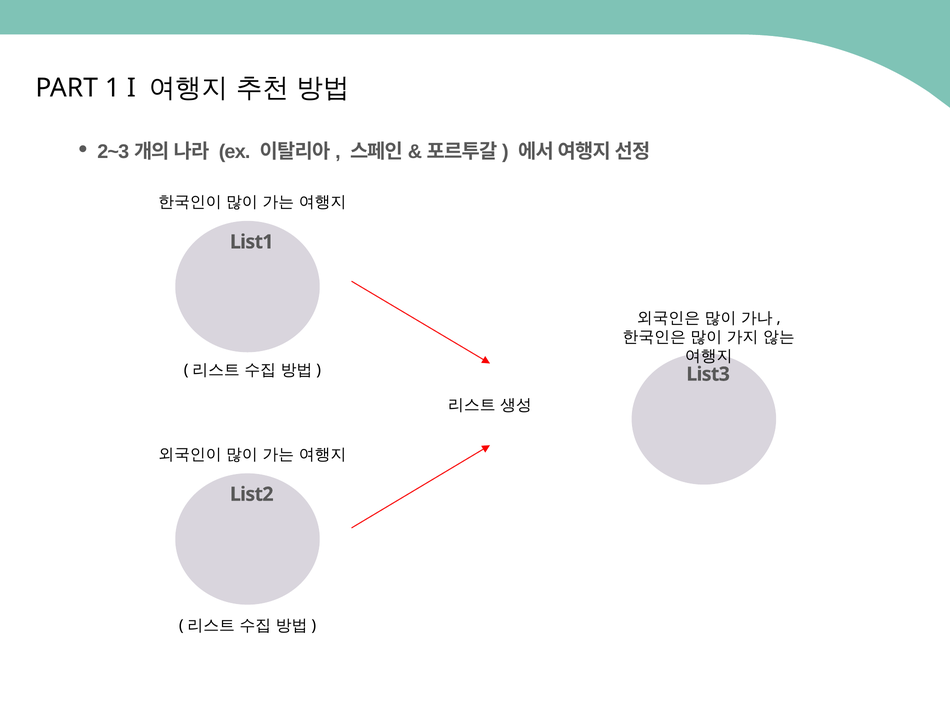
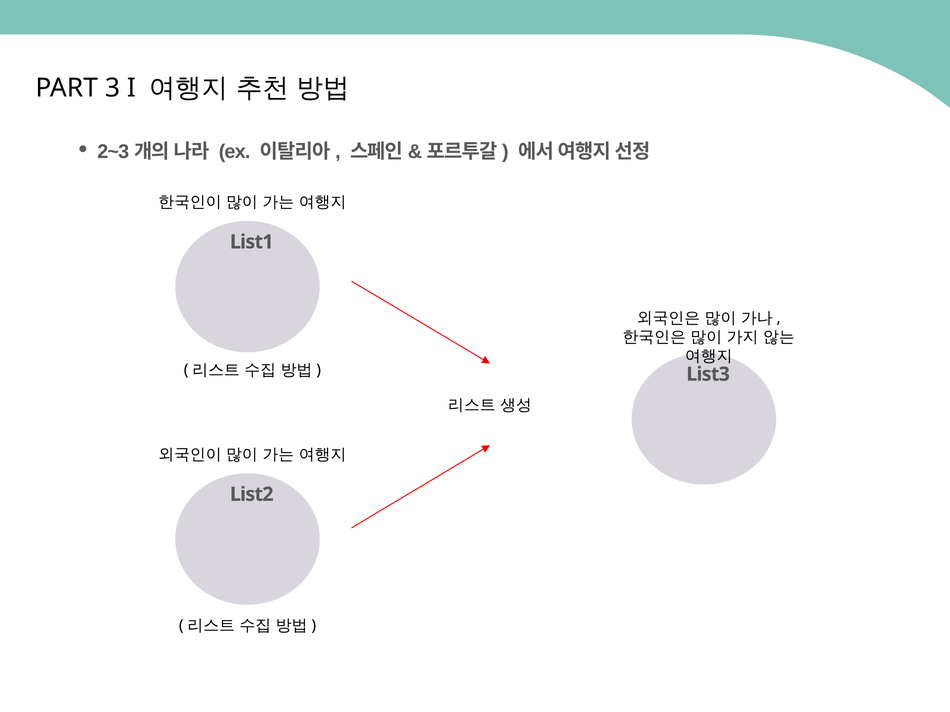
1: 1 -> 3
